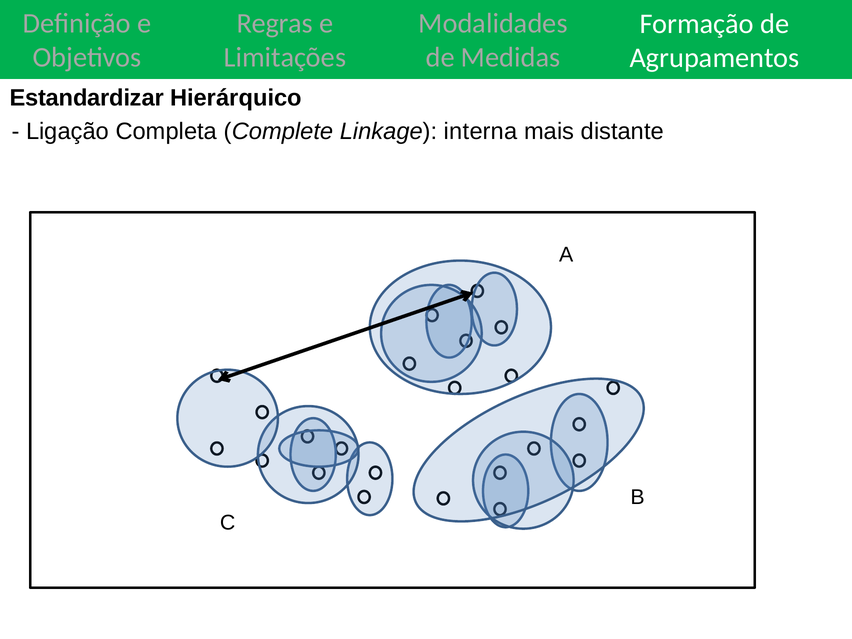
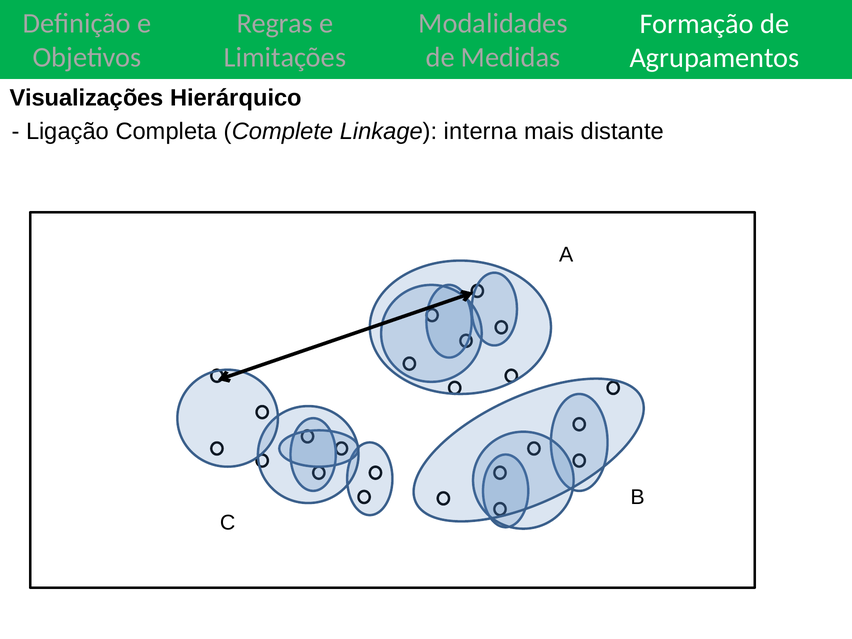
Estandardizar: Estandardizar -> Visualizações
